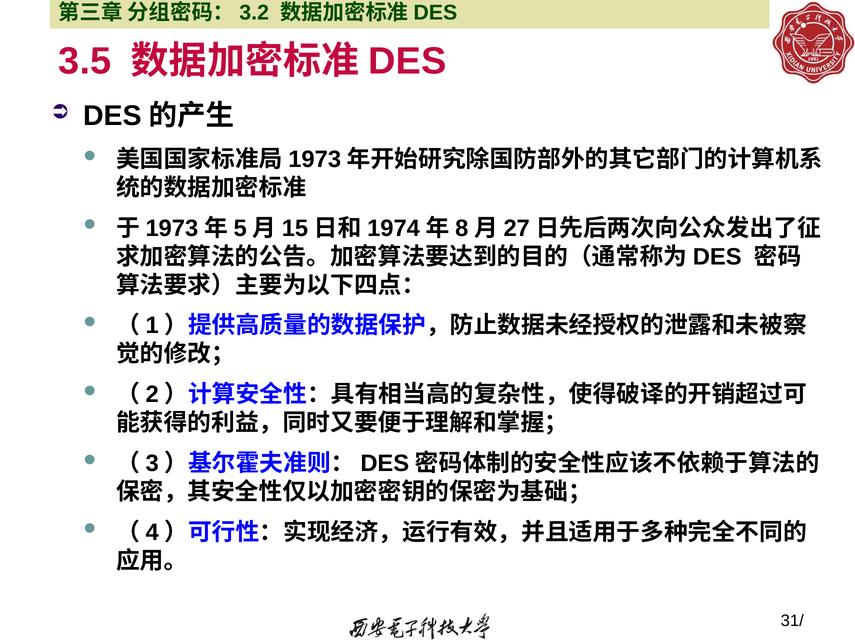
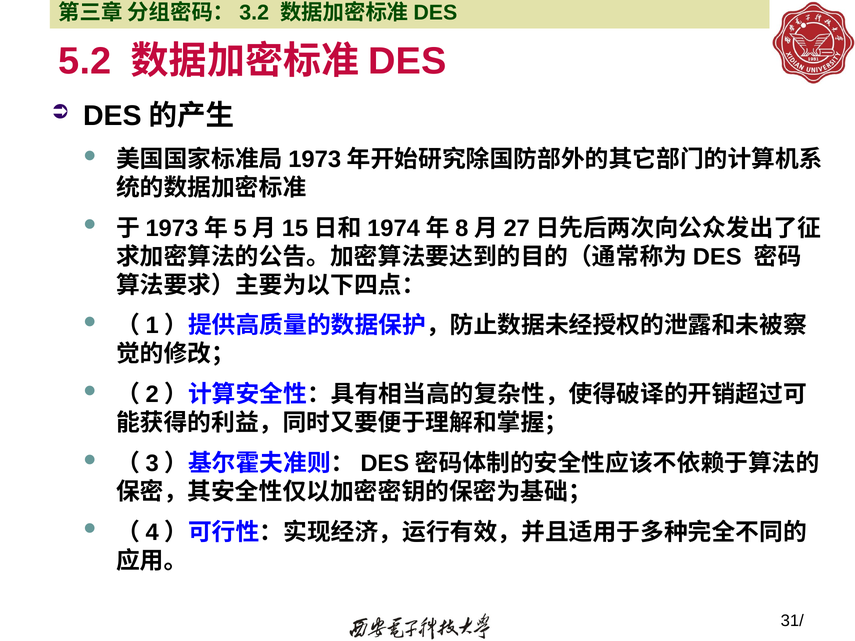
3.5: 3.5 -> 5.2
